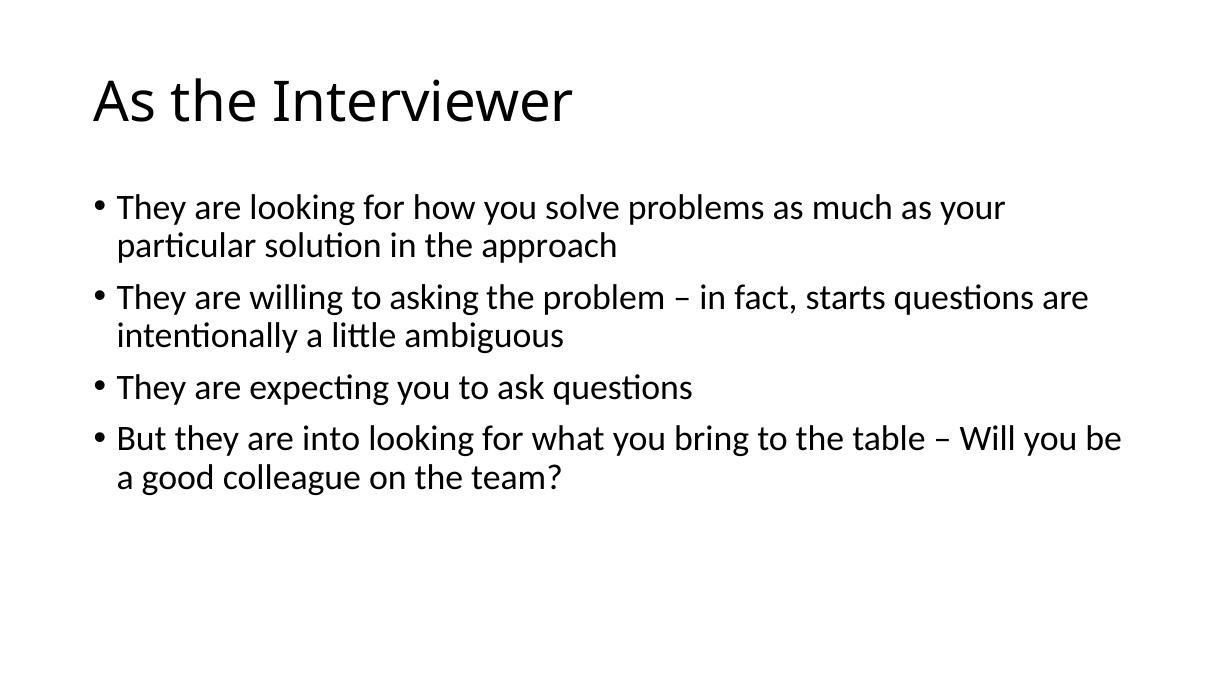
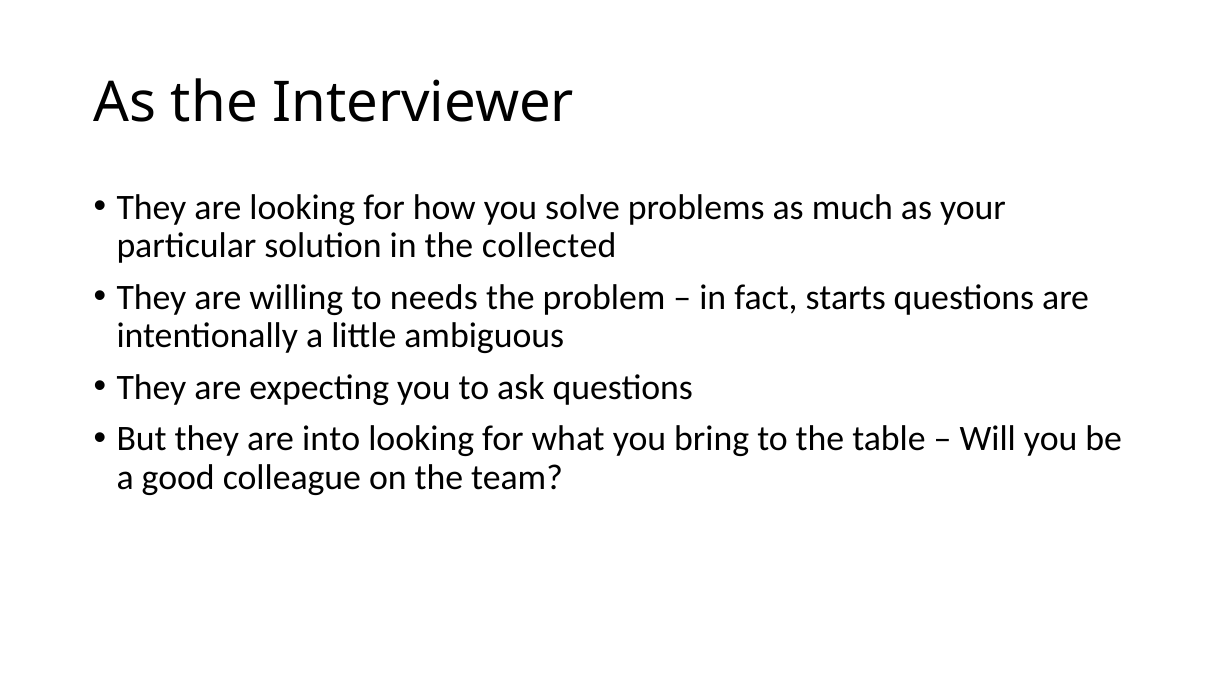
approach: approach -> collected
asking: asking -> needs
